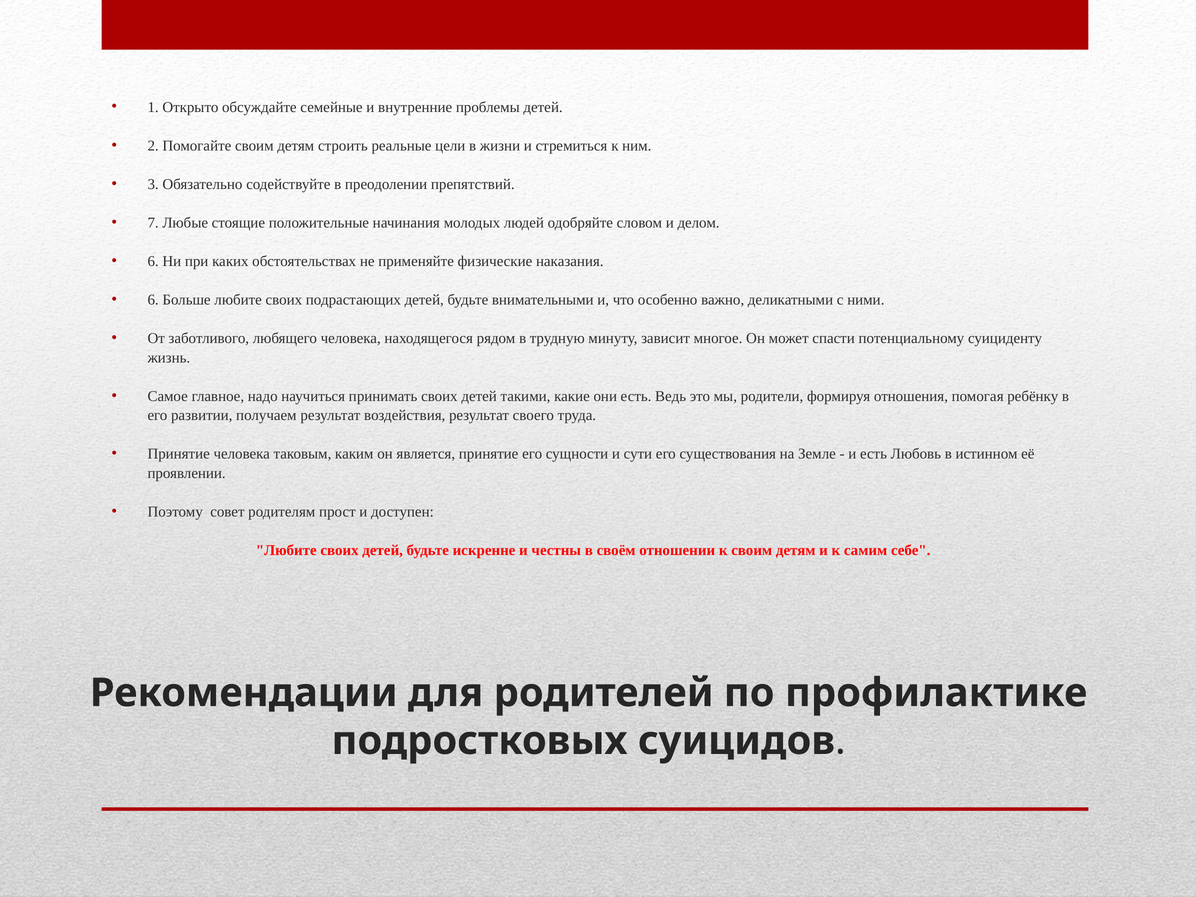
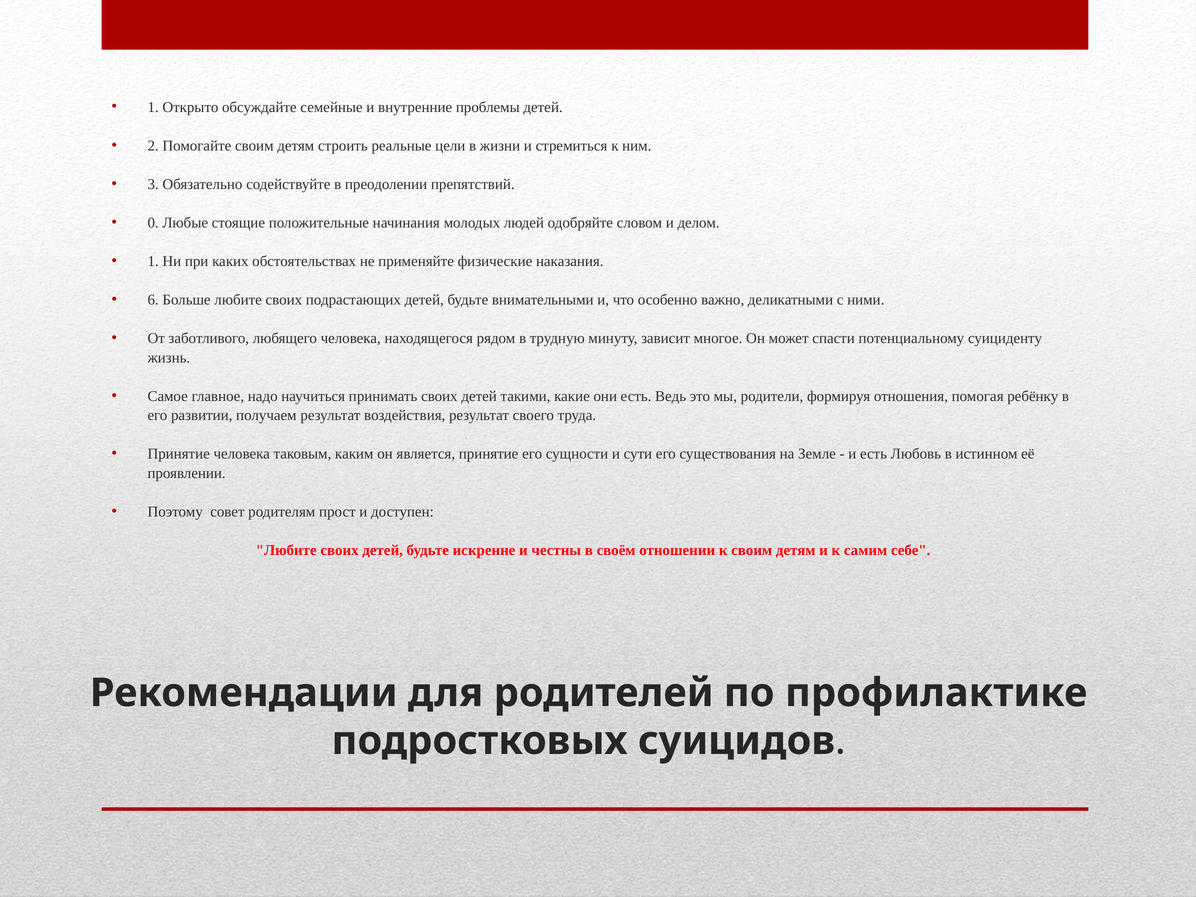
7: 7 -> 0
6 at (153, 261): 6 -> 1
